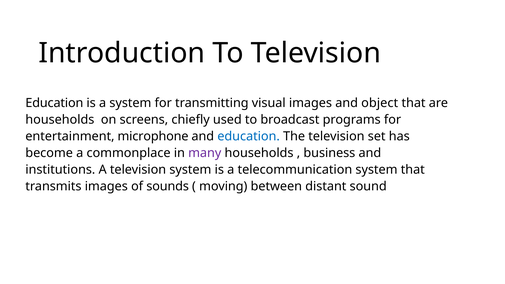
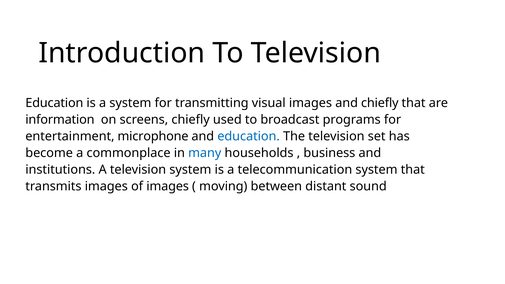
and object: object -> chiefly
households at (60, 120): households -> information
many colour: purple -> blue
of sounds: sounds -> images
